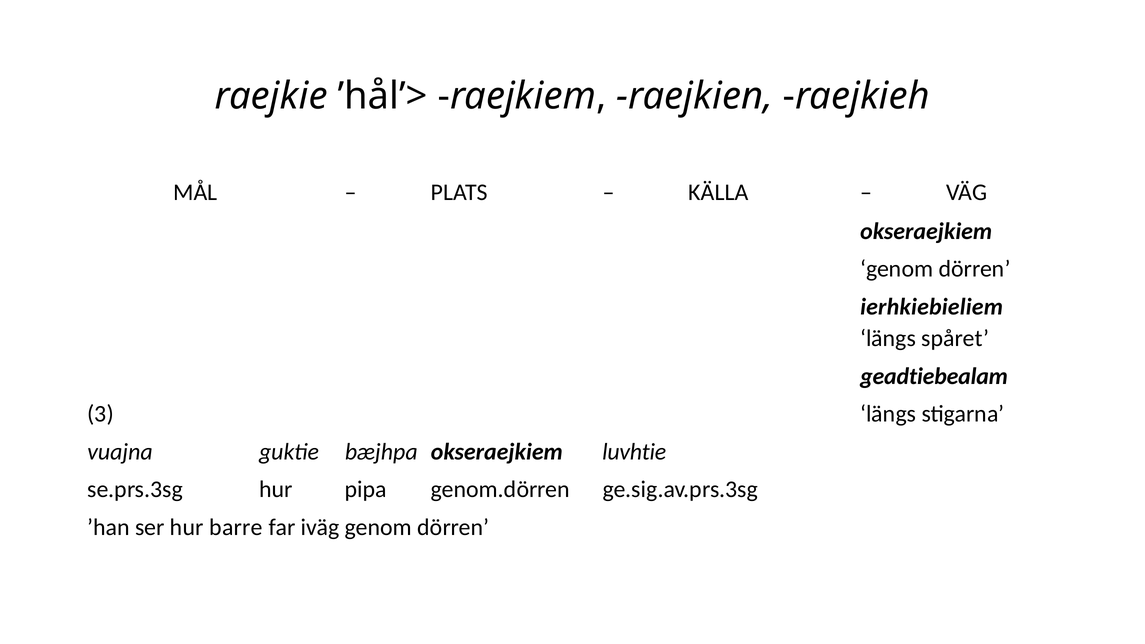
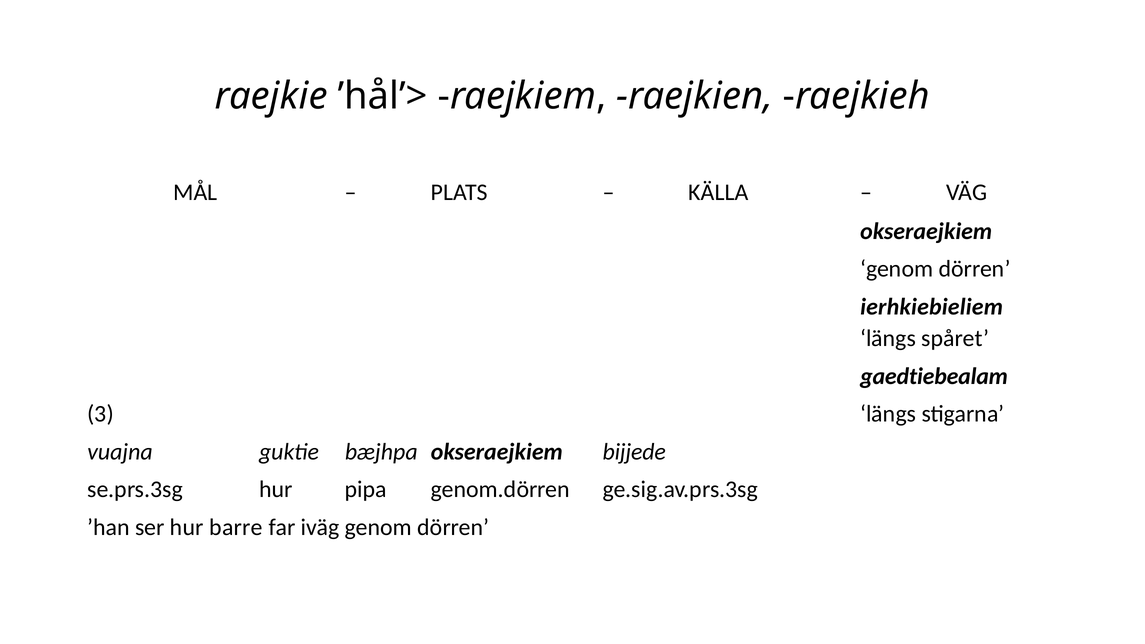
geadtiebealam: geadtiebealam -> gaedtiebealam
luvhtie: luvhtie -> bijjede
